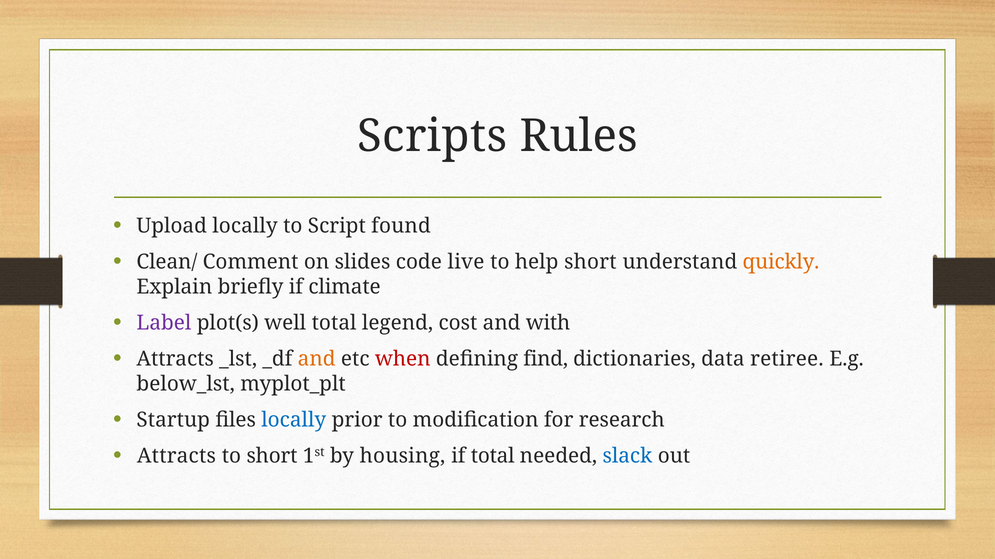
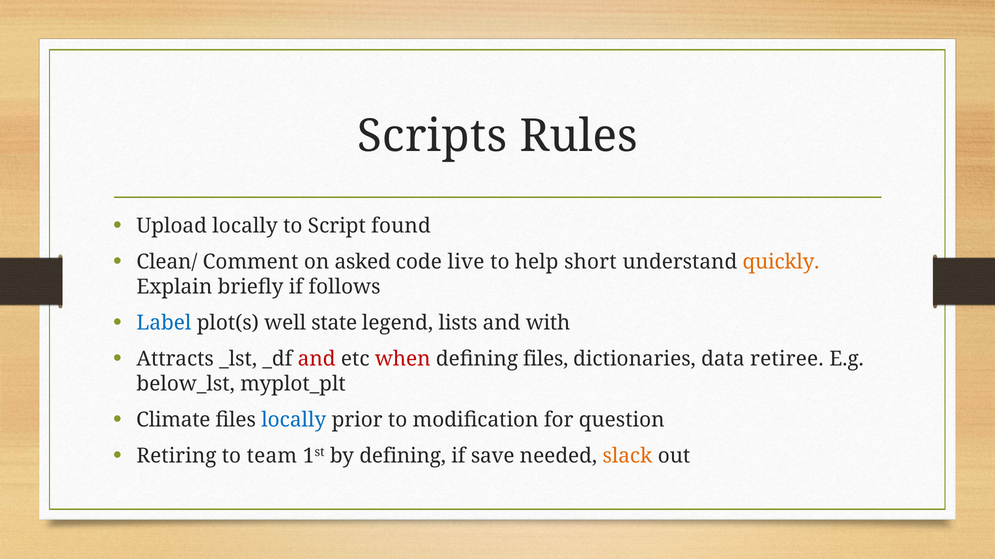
slides: slides -> asked
climate: climate -> follows
Label colour: purple -> blue
well total: total -> state
cost: cost -> lists
and at (317, 359) colour: orange -> red
defining find: find -> files
Startup: Startup -> Climate
research: research -> question
Attracts at (176, 456): Attracts -> Retiring
to short: short -> team
by housing: housing -> defining
if total: total -> save
slack colour: blue -> orange
